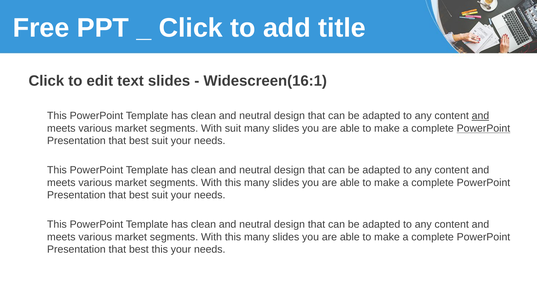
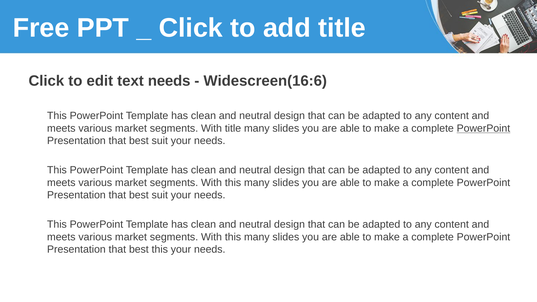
text slides: slides -> needs
Widescreen(16:1: Widescreen(16:1 -> Widescreen(16:6
and at (480, 116) underline: present -> none
With suit: suit -> title
